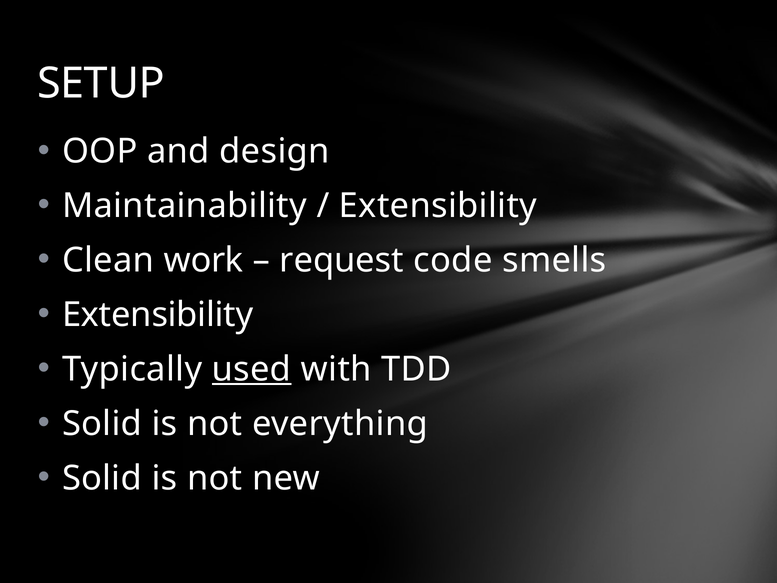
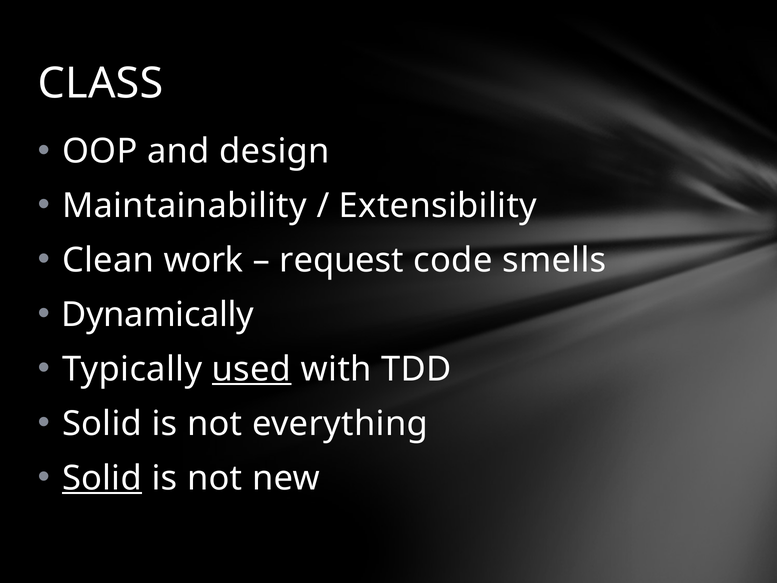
SETUP: SETUP -> CLASS
Extensibility at (158, 315): Extensibility -> Dynamically
Solid at (102, 478) underline: none -> present
